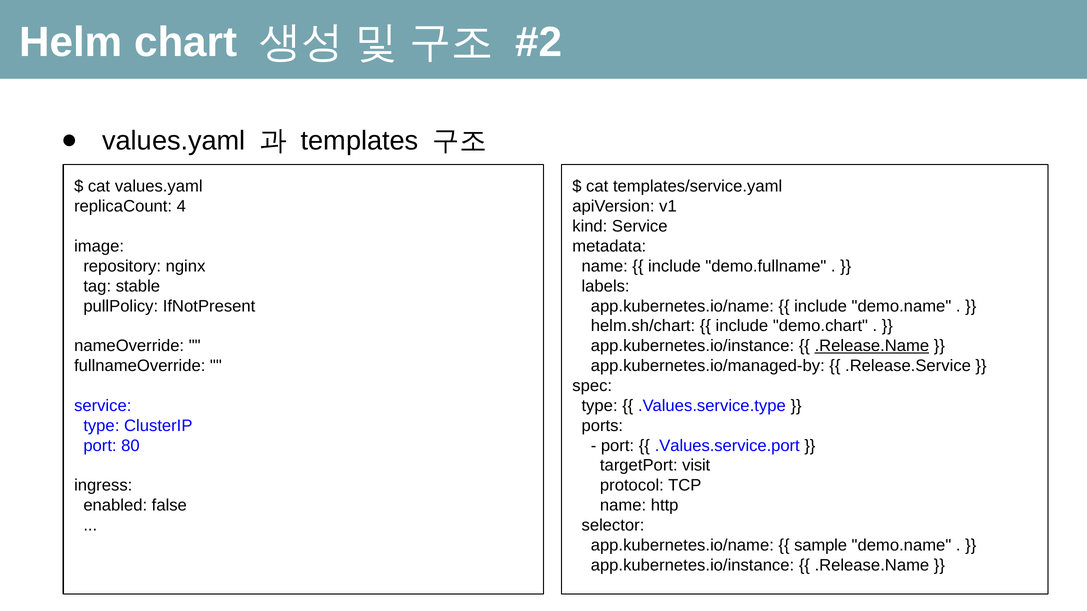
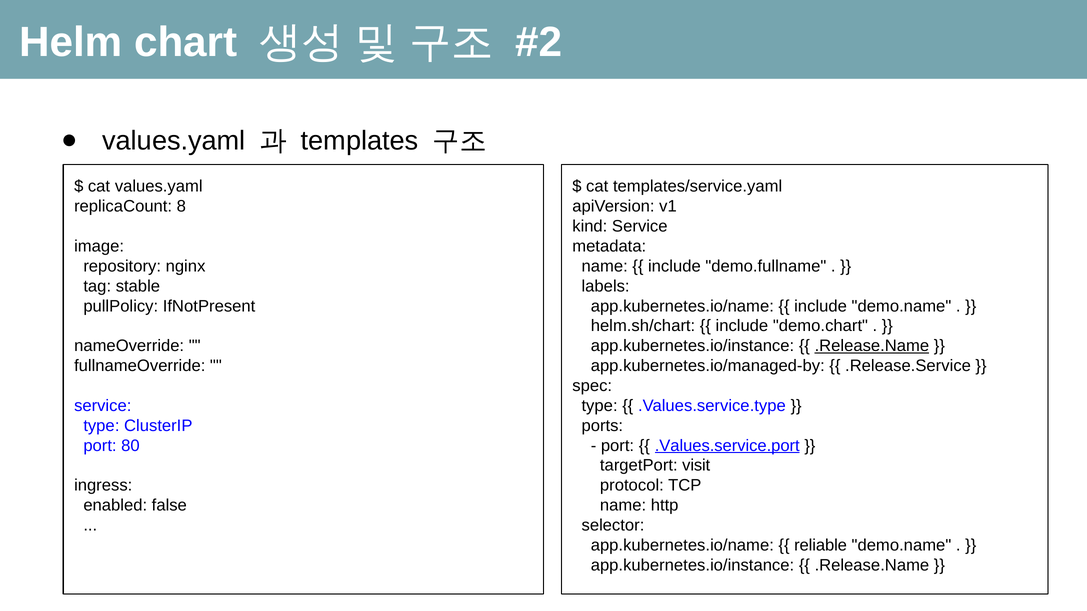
4: 4 -> 8
.Values.service.port underline: none -> present
sample: sample -> reliable
